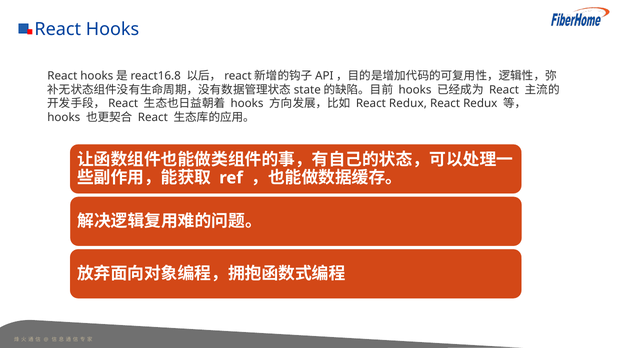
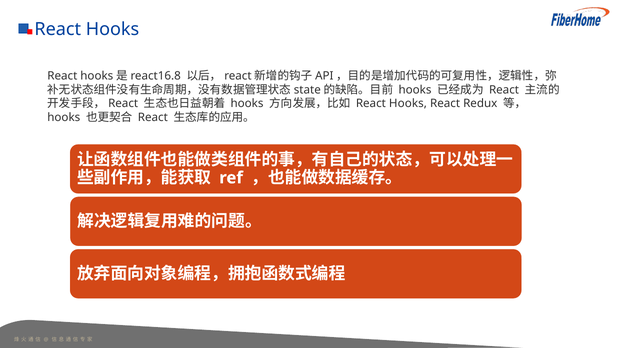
Redux at (408, 104): Redux -> Hooks
